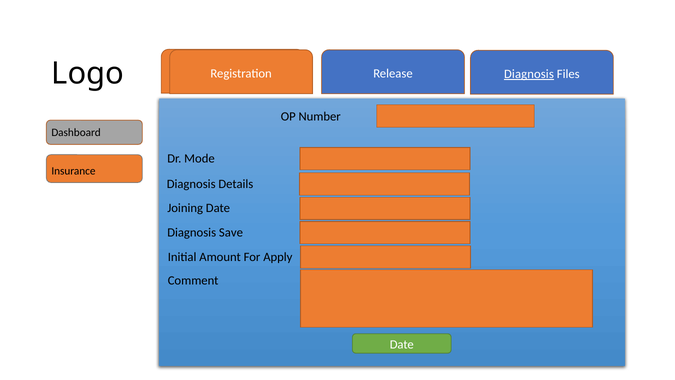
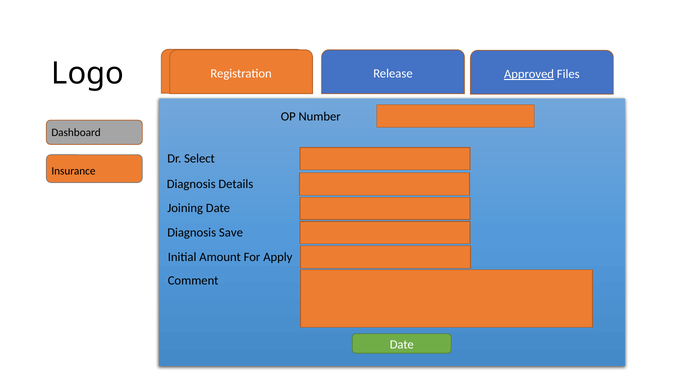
Diagnosis at (529, 74): Diagnosis -> Approved
Mode: Mode -> Select
